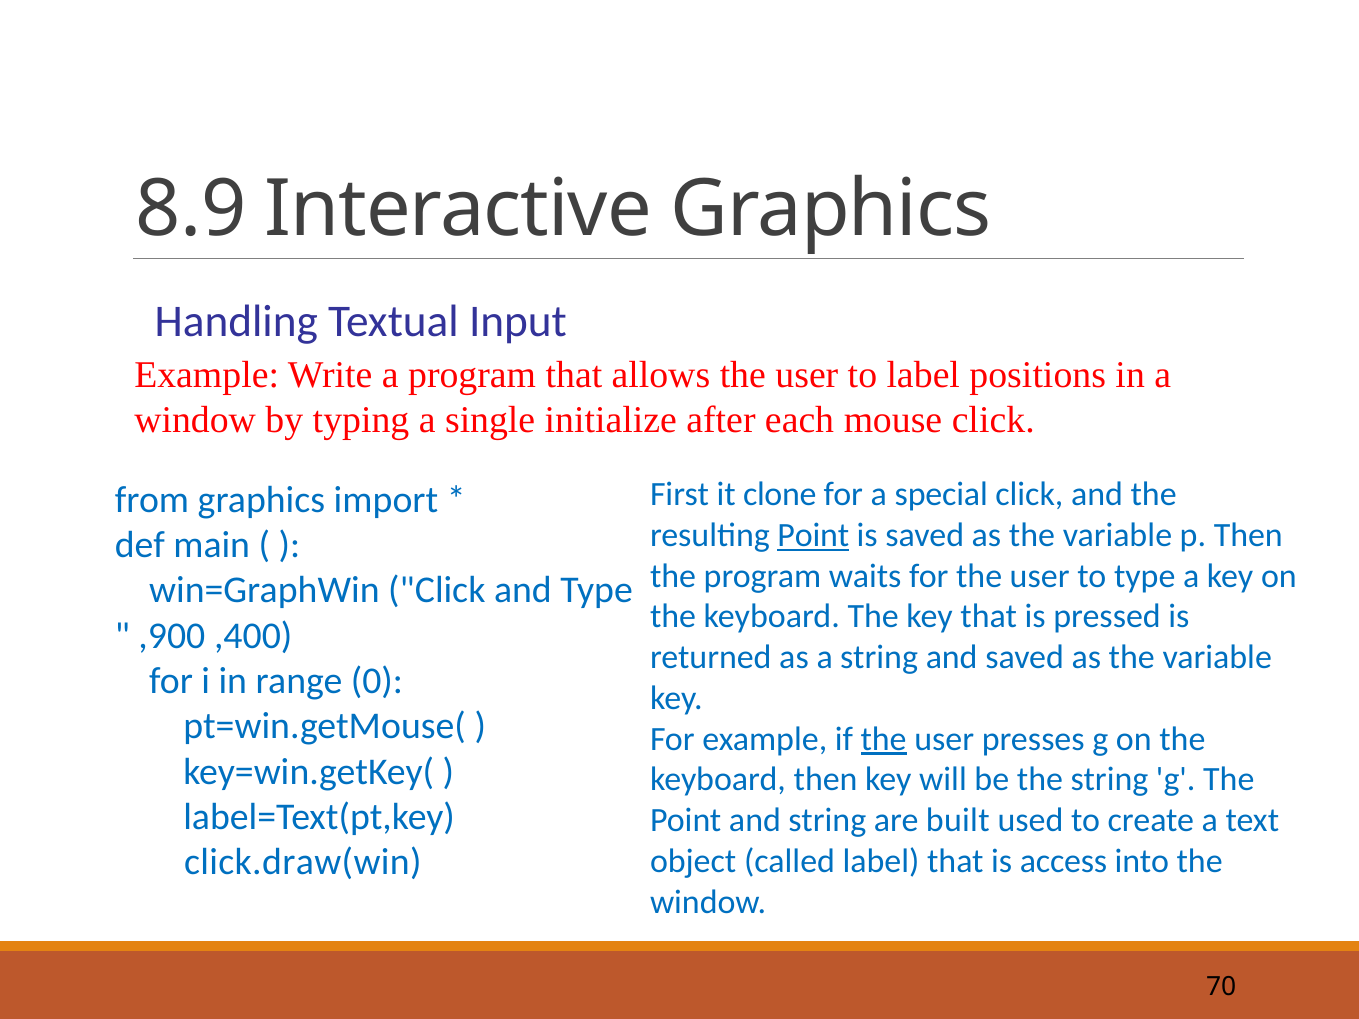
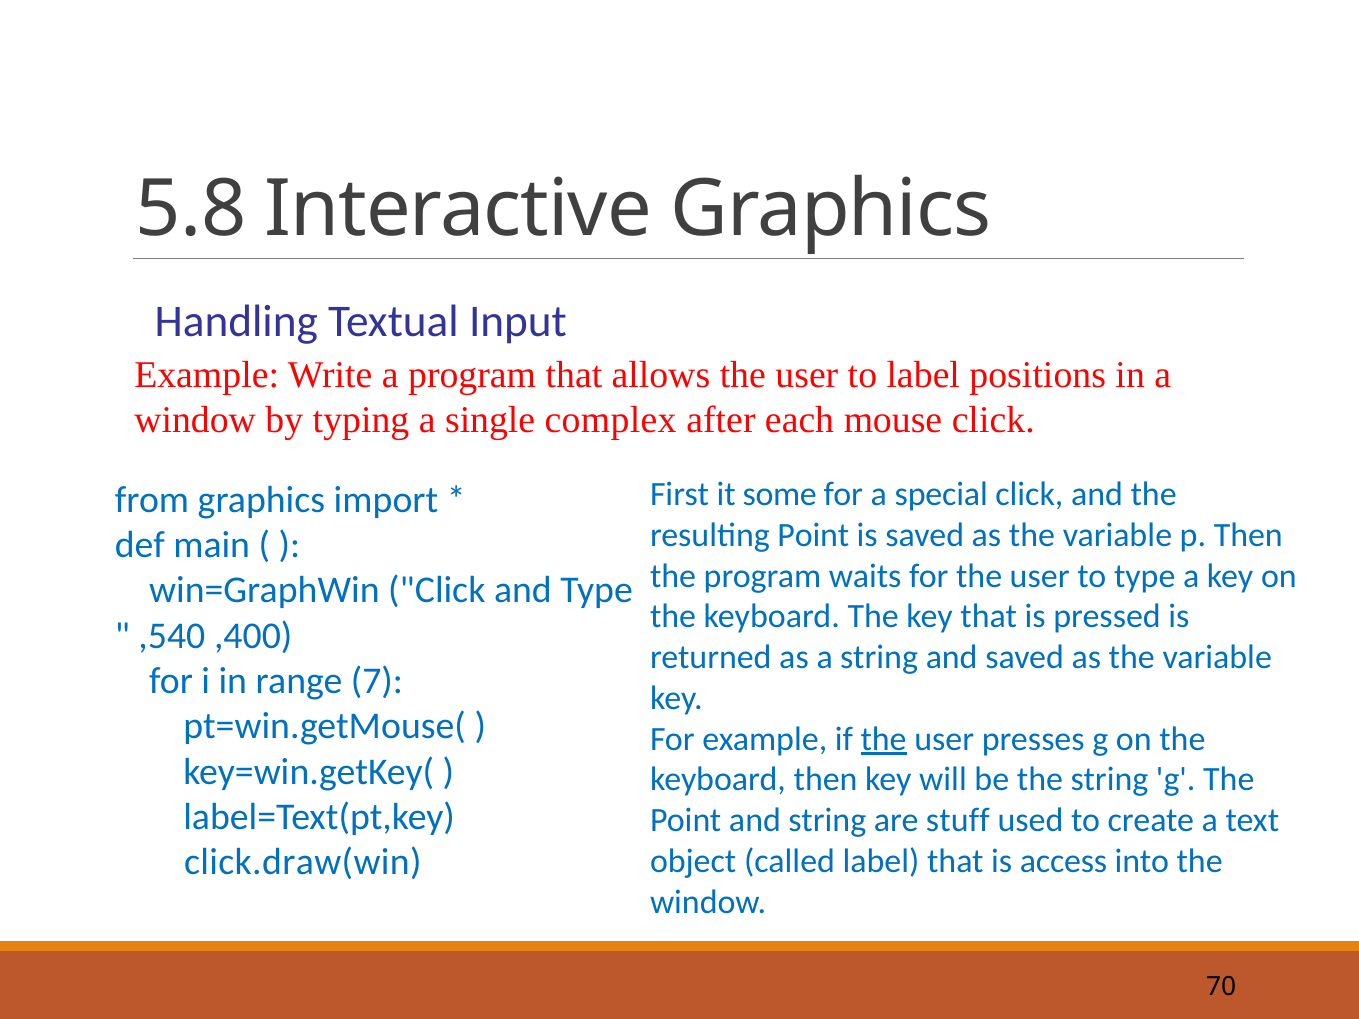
8.9: 8.9 -> 5.8
initialize: initialize -> complex
clone: clone -> some
Point at (813, 535) underline: present -> none
,900: ,900 -> ,540
0: 0 -> 7
built: built -> stuff
